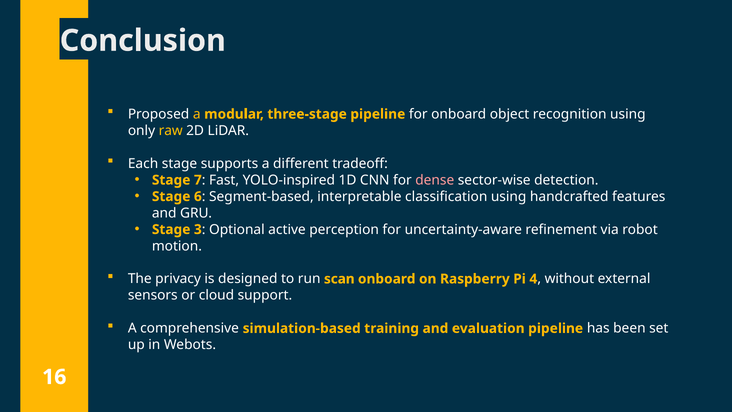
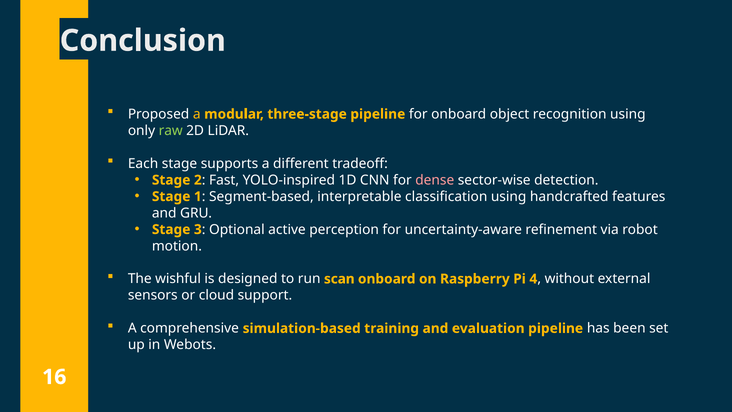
raw colour: yellow -> light green
7: 7 -> 2
6: 6 -> 1
privacy: privacy -> wishful
